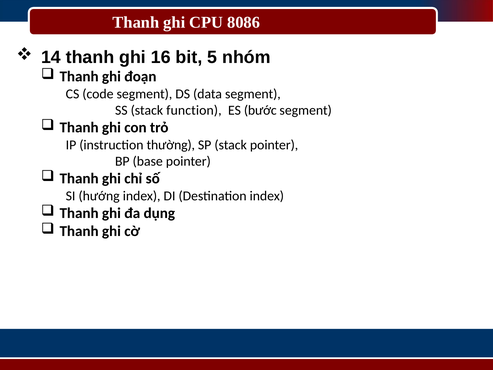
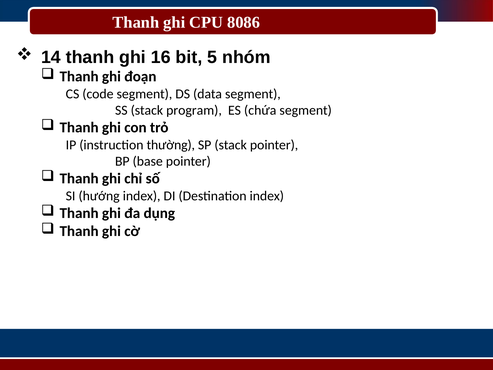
function: function -> program
bước: bước -> chứa
